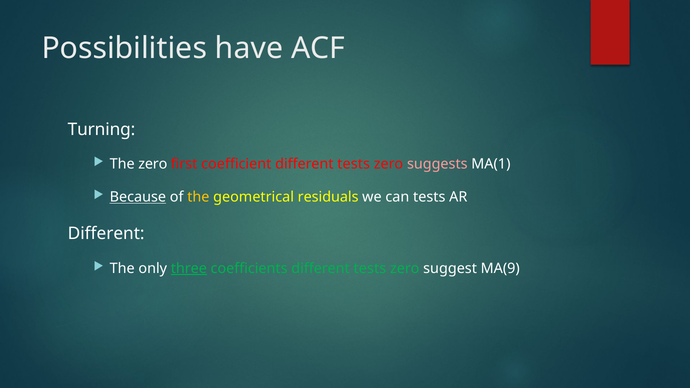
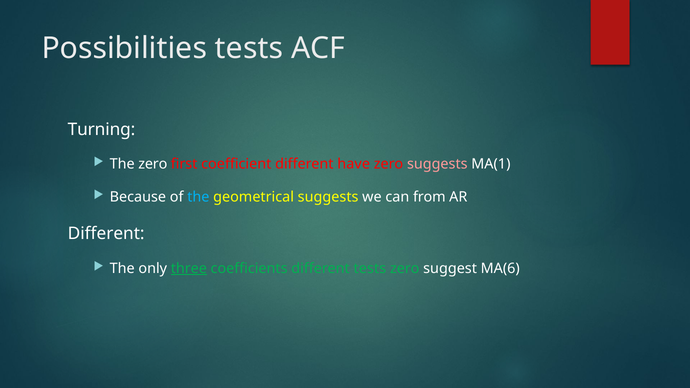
Possibilities have: have -> tests
coefficient different tests: tests -> have
Because underline: present -> none
the at (198, 197) colour: yellow -> light blue
geometrical residuals: residuals -> suggests
can tests: tests -> from
MA(9: MA(9 -> MA(6
